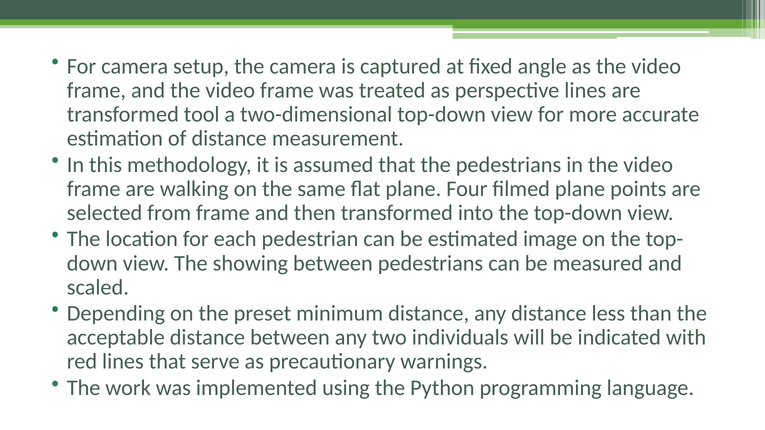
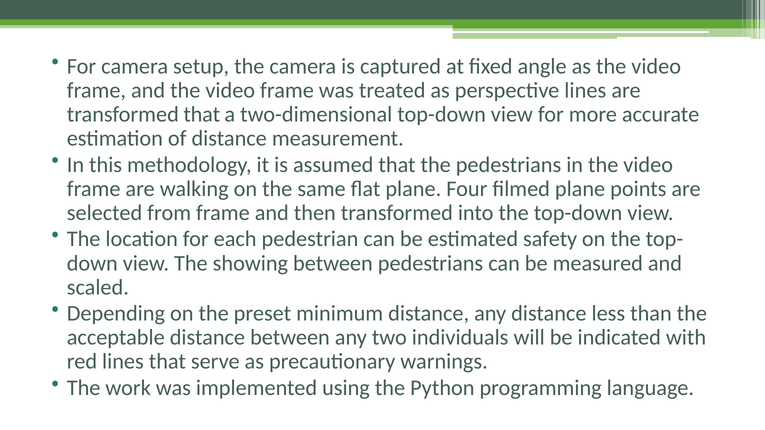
transformed tool: tool -> that
image: image -> safety
